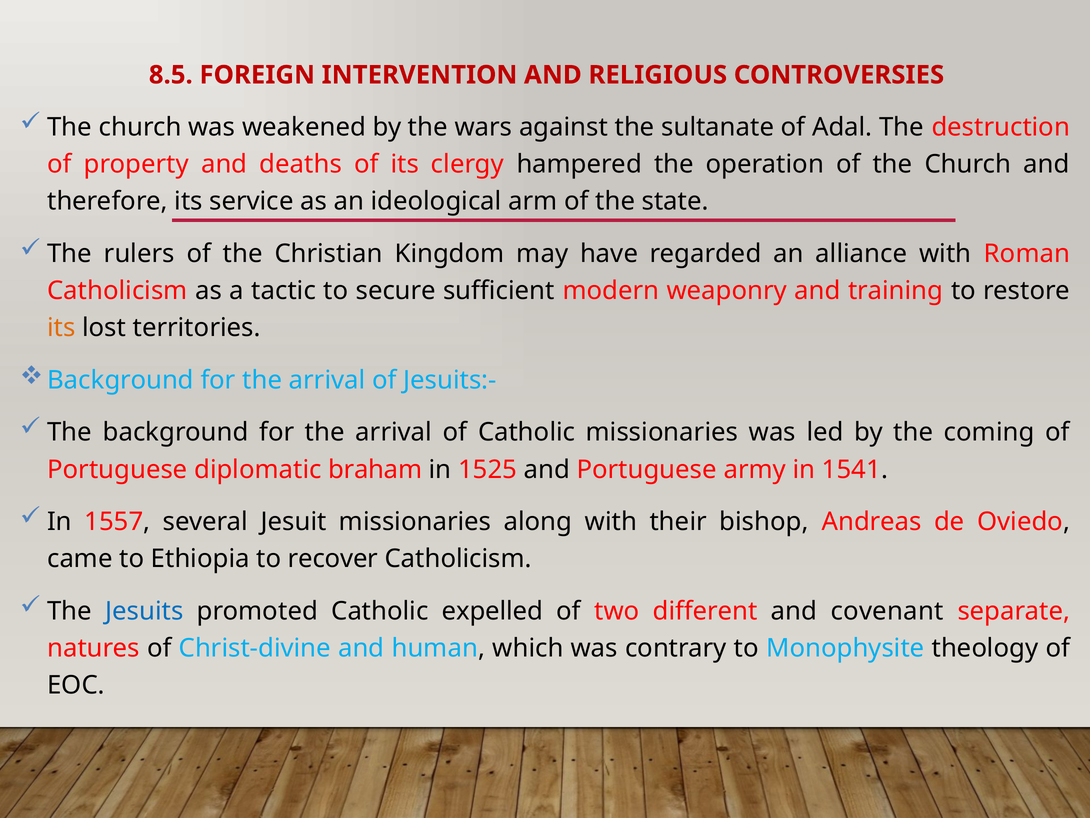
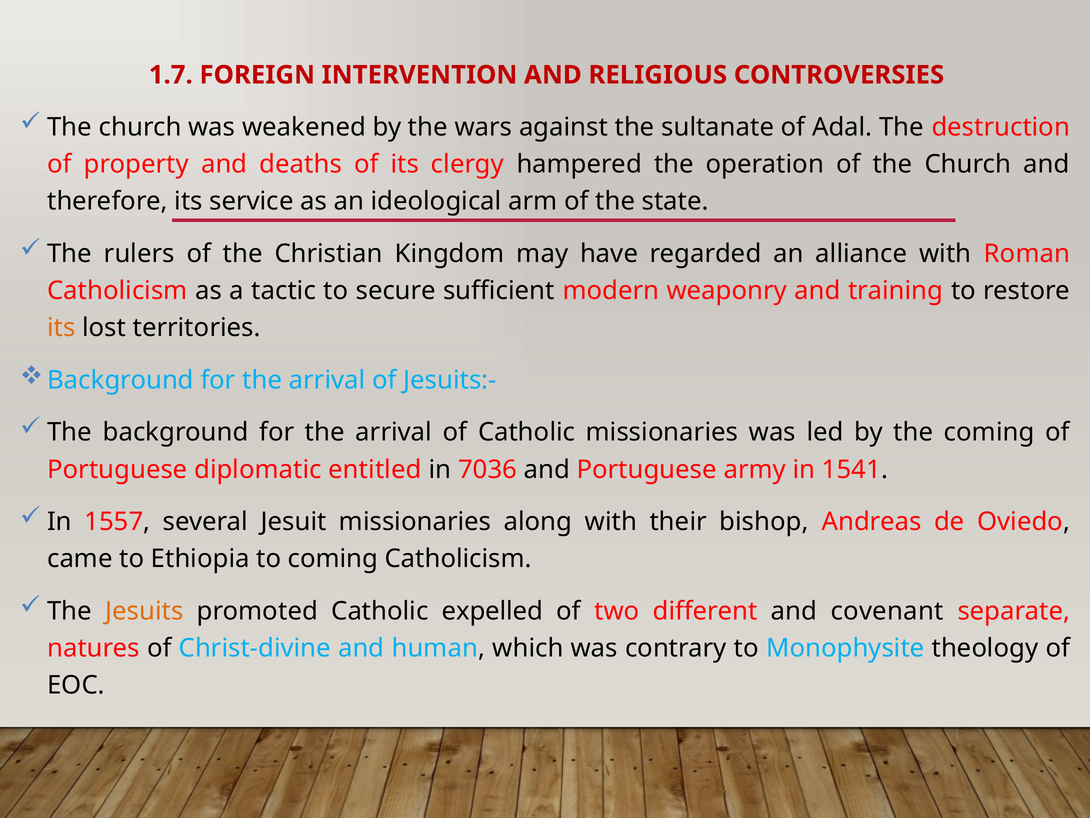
8.5: 8.5 -> 1.7
braham: braham -> entitled
1525: 1525 -> 7036
to recover: recover -> coming
Jesuits colour: blue -> orange
